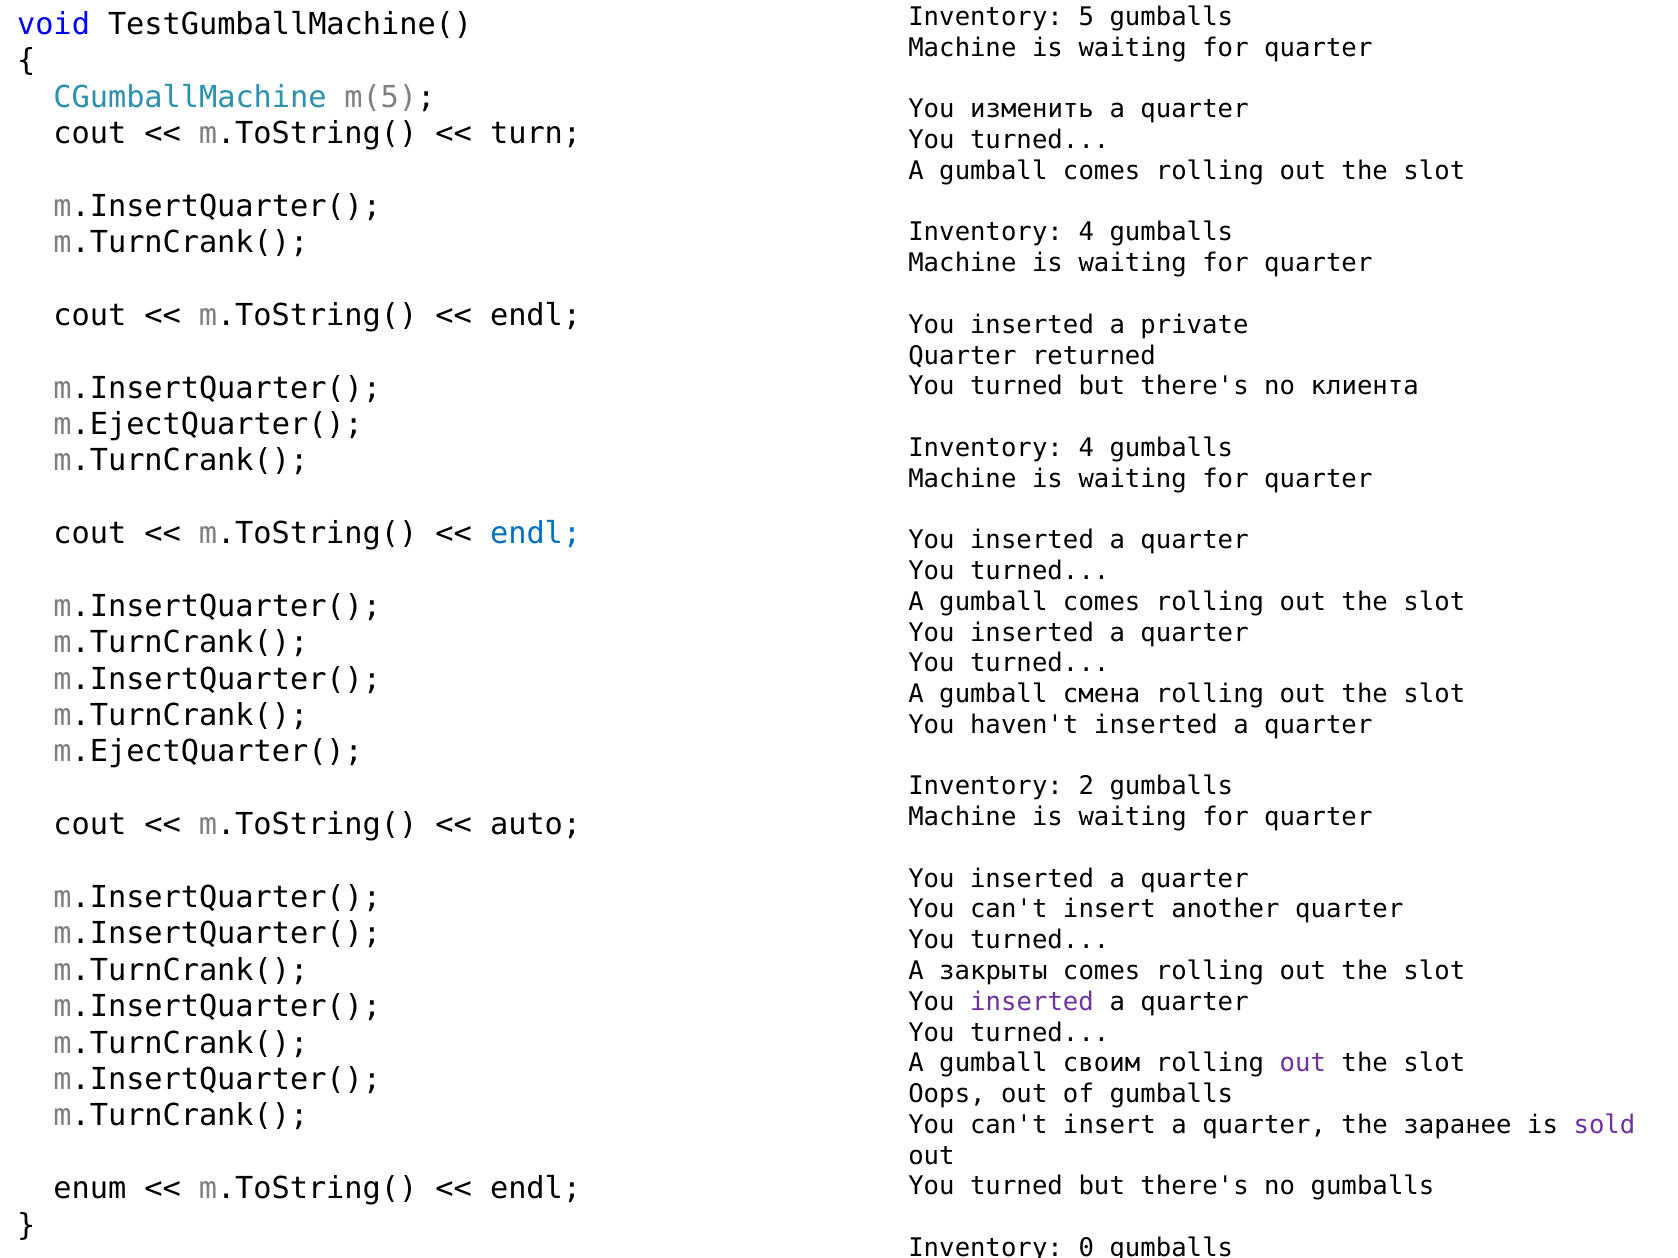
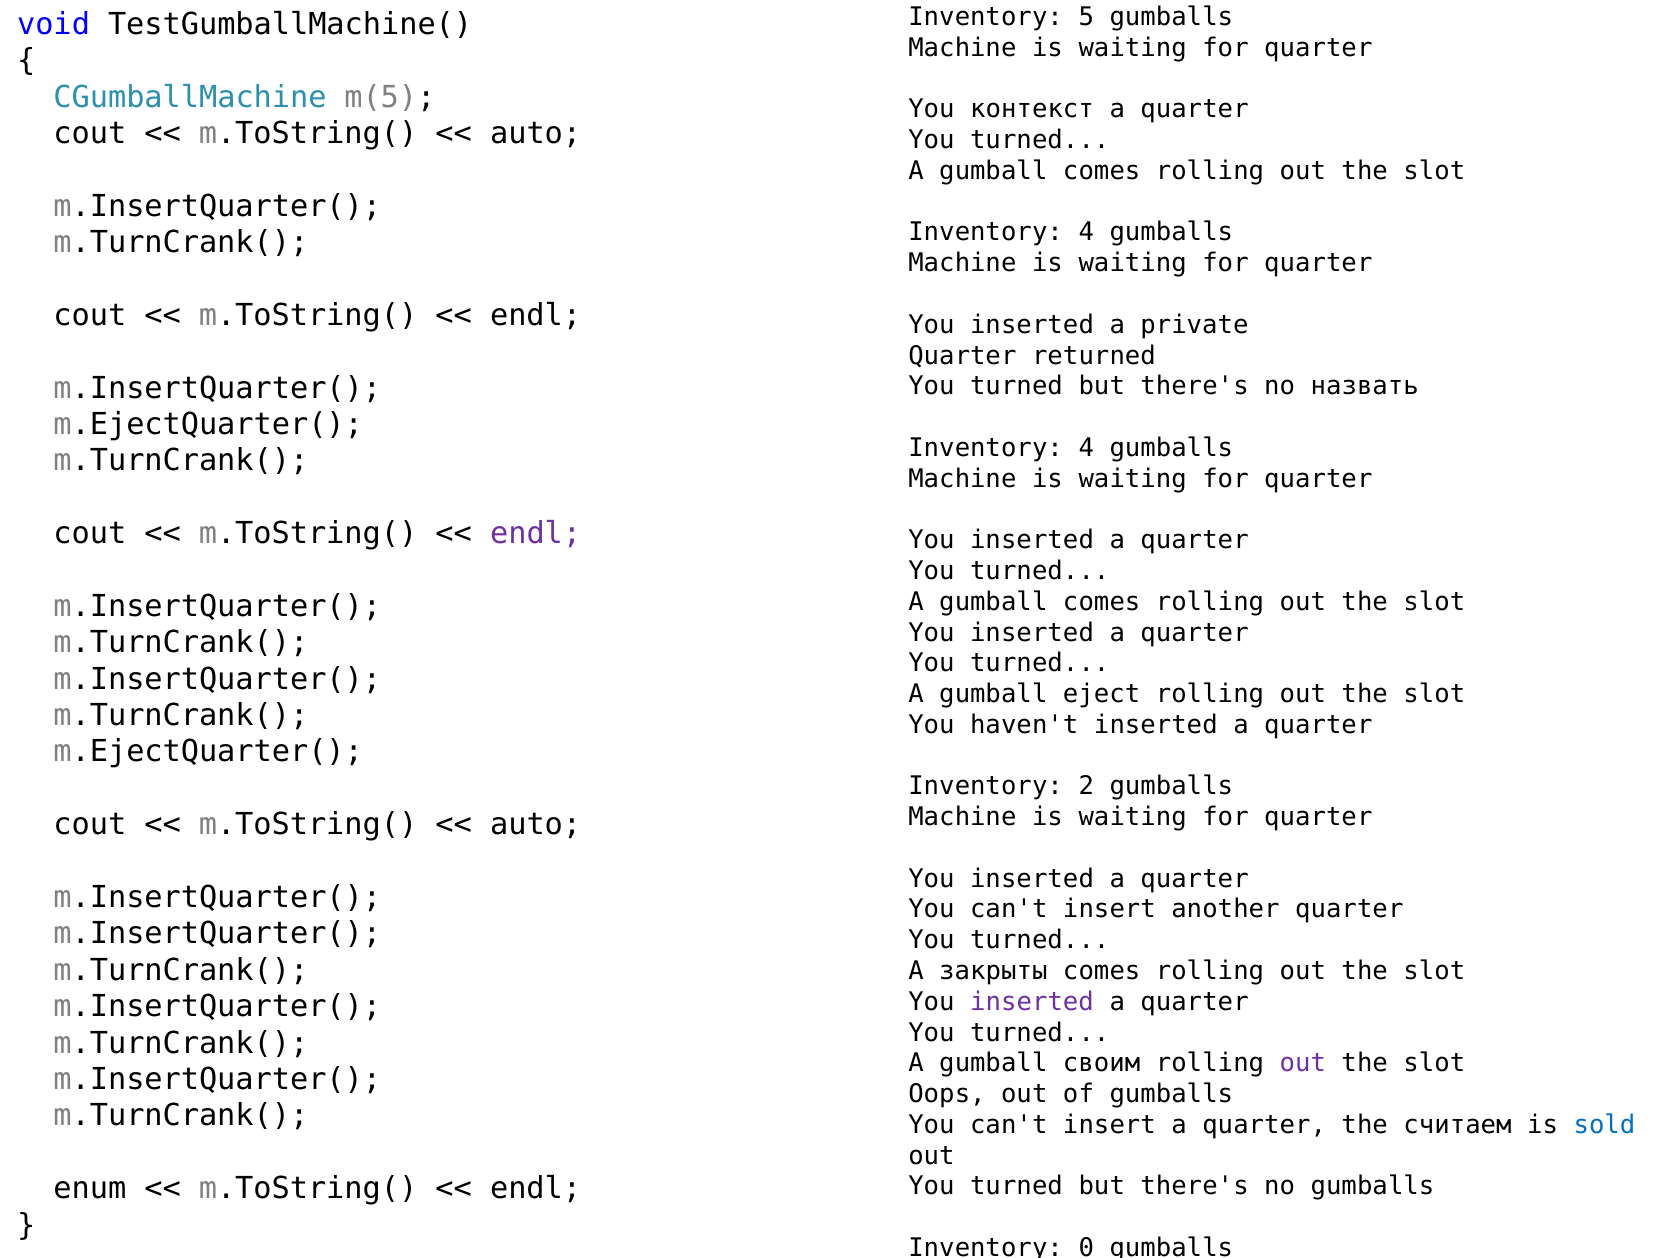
изменить: изменить -> контекст
turn at (536, 133): turn -> auto
клиента: клиента -> назвать
endl at (536, 534) colour: blue -> purple
смена: смена -> eject
заранее: заранее -> считаем
sold at (1604, 1125) colour: purple -> blue
